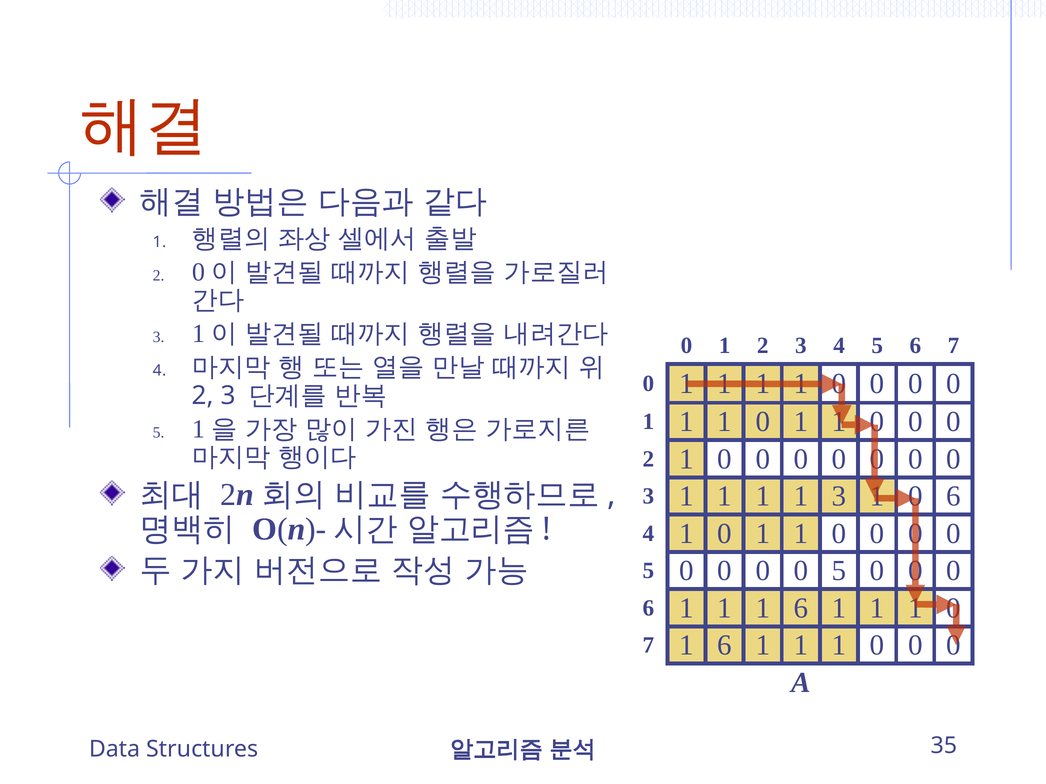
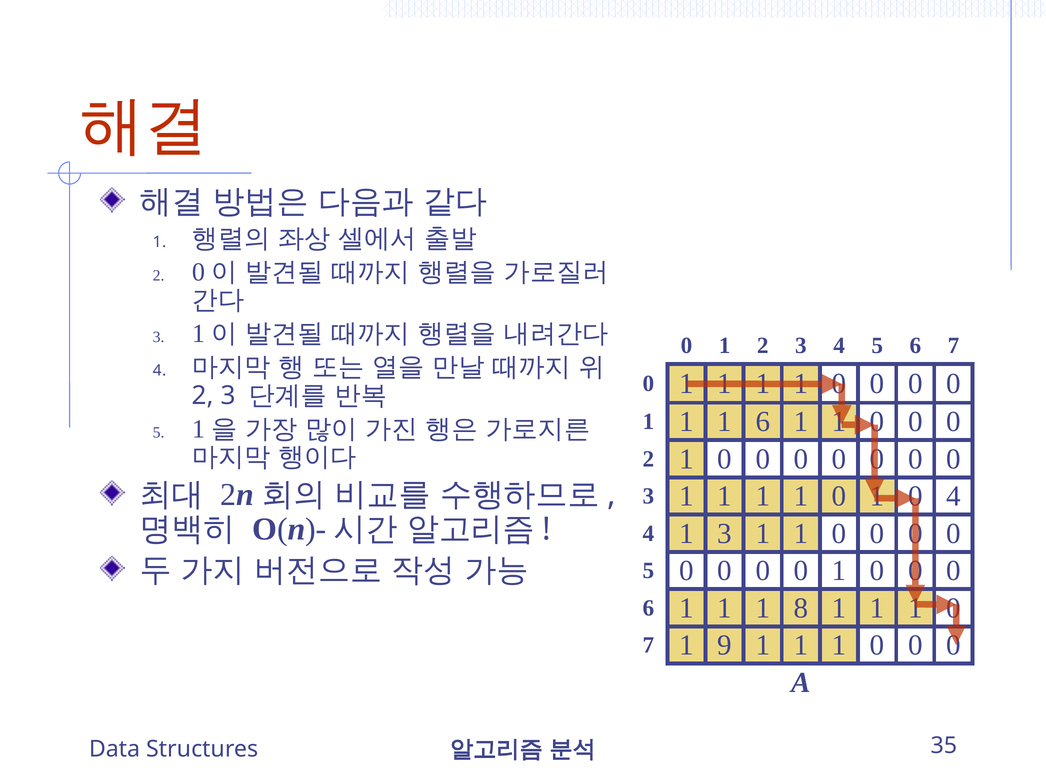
0 at (763, 422): 0 -> 6
3 at (839, 497): 3 -> 0
6 at (953, 497): 6 -> 4
4 1 0: 0 -> 3
5 at (839, 571): 5 -> 1
1 1 6: 6 -> 8
7 1 6: 6 -> 9
